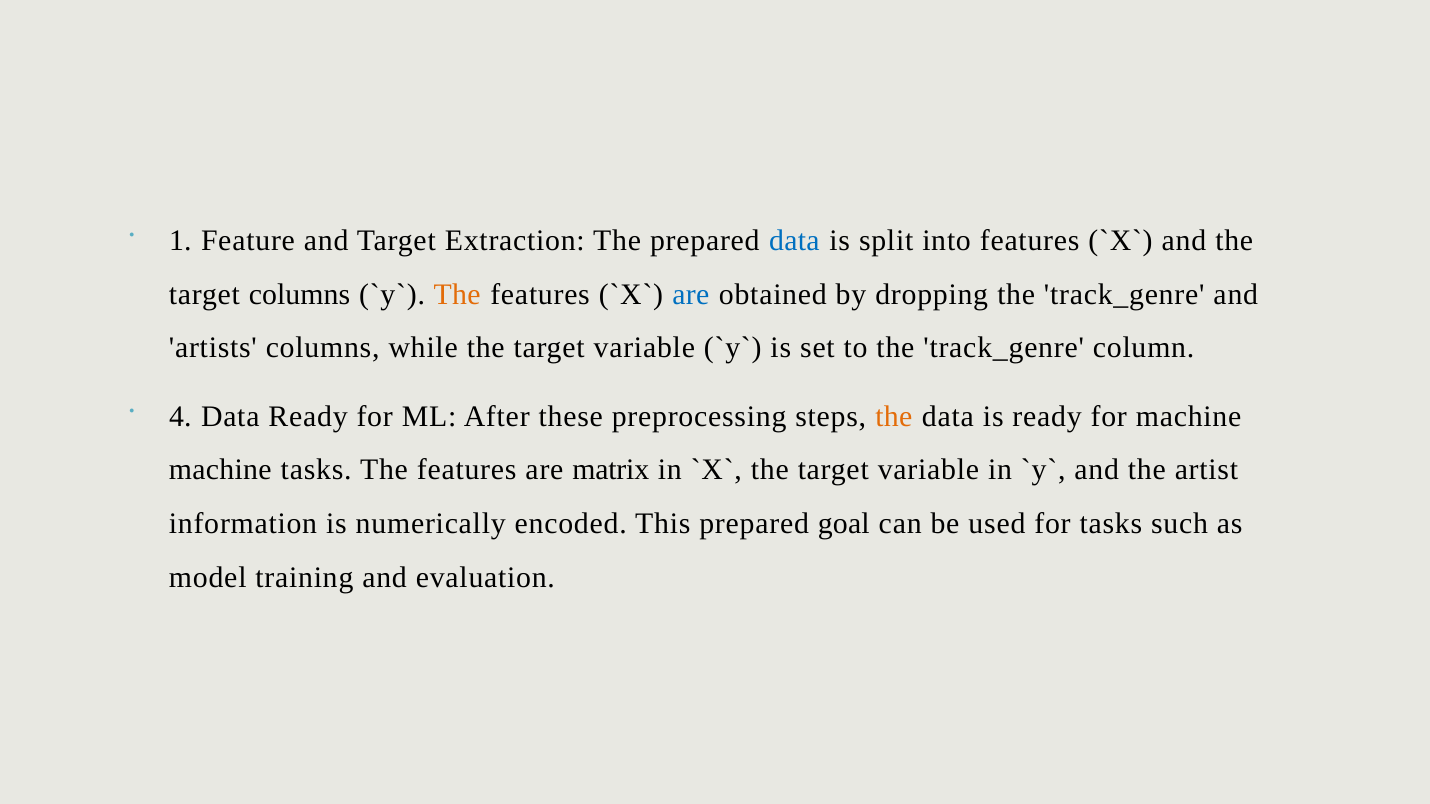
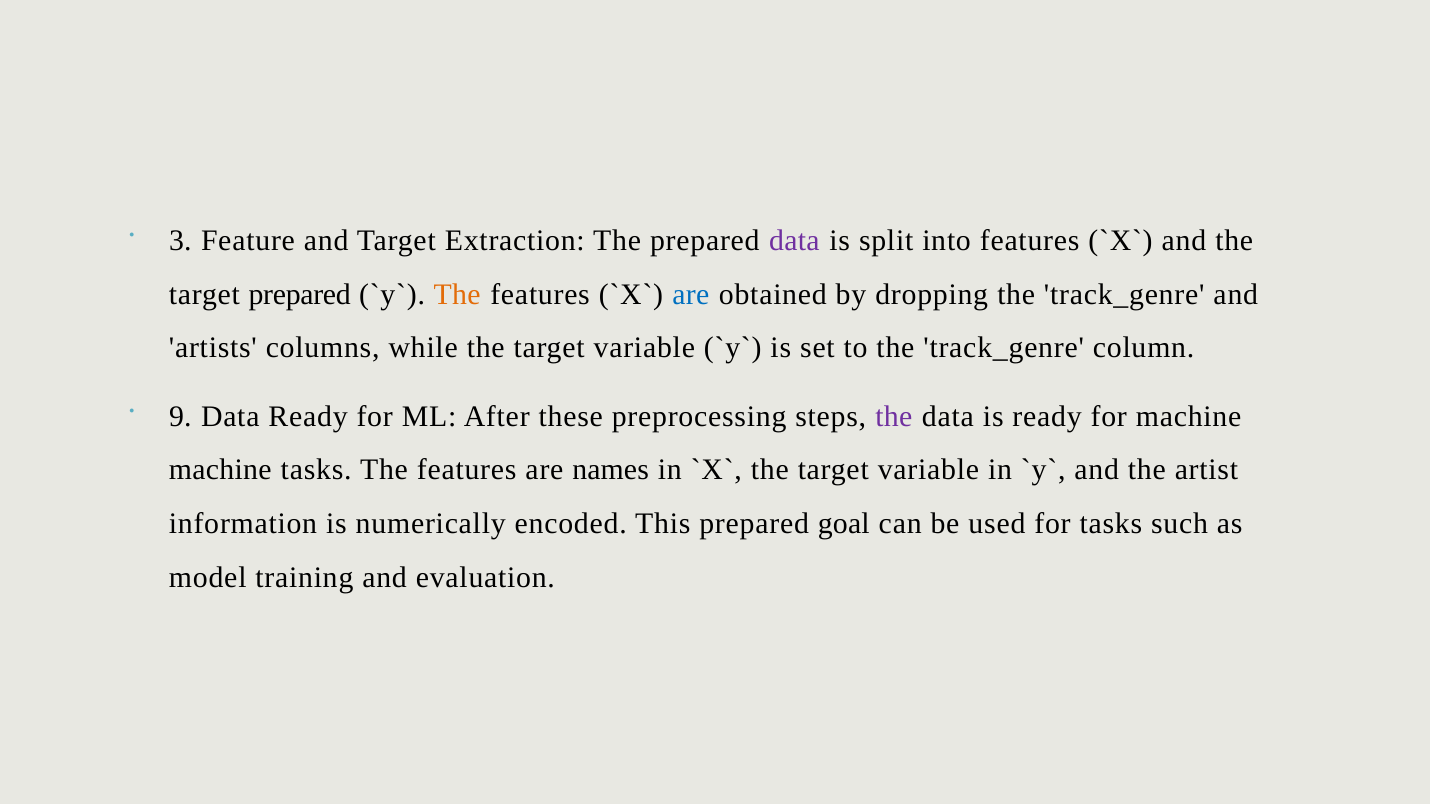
1: 1 -> 3
data at (794, 241) colour: blue -> purple
target columns: columns -> prepared
4: 4 -> 9
the at (894, 417) colour: orange -> purple
matrix: matrix -> names
